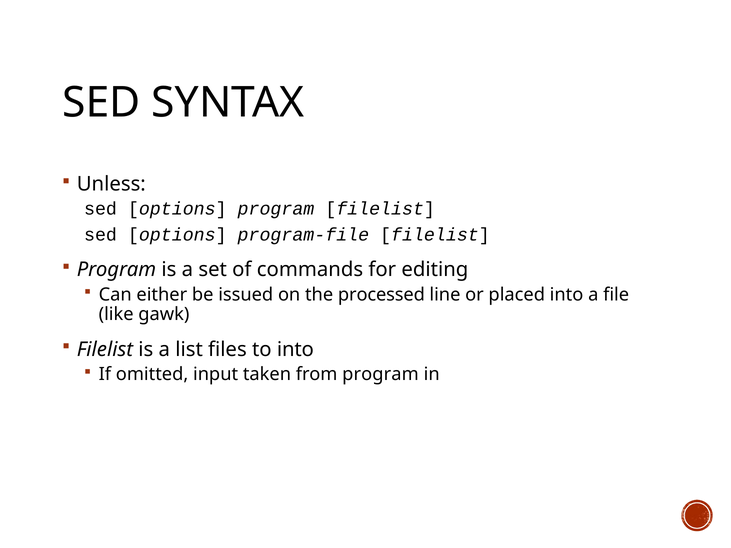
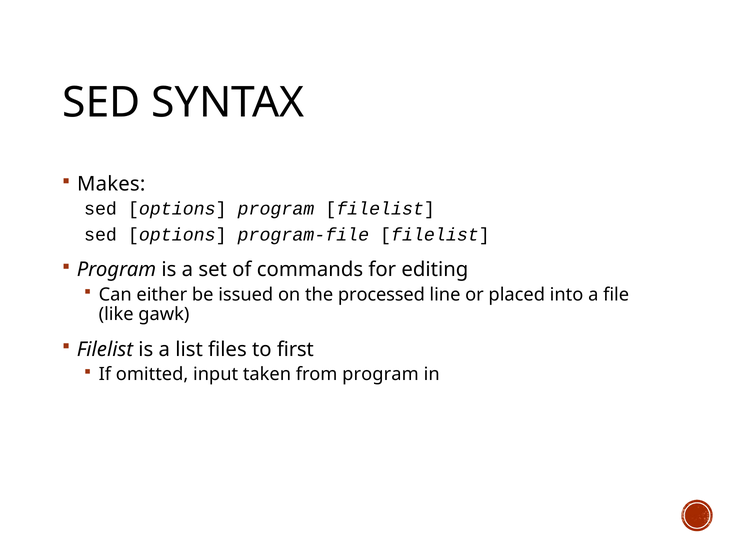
Unless: Unless -> Makes
to into: into -> first
